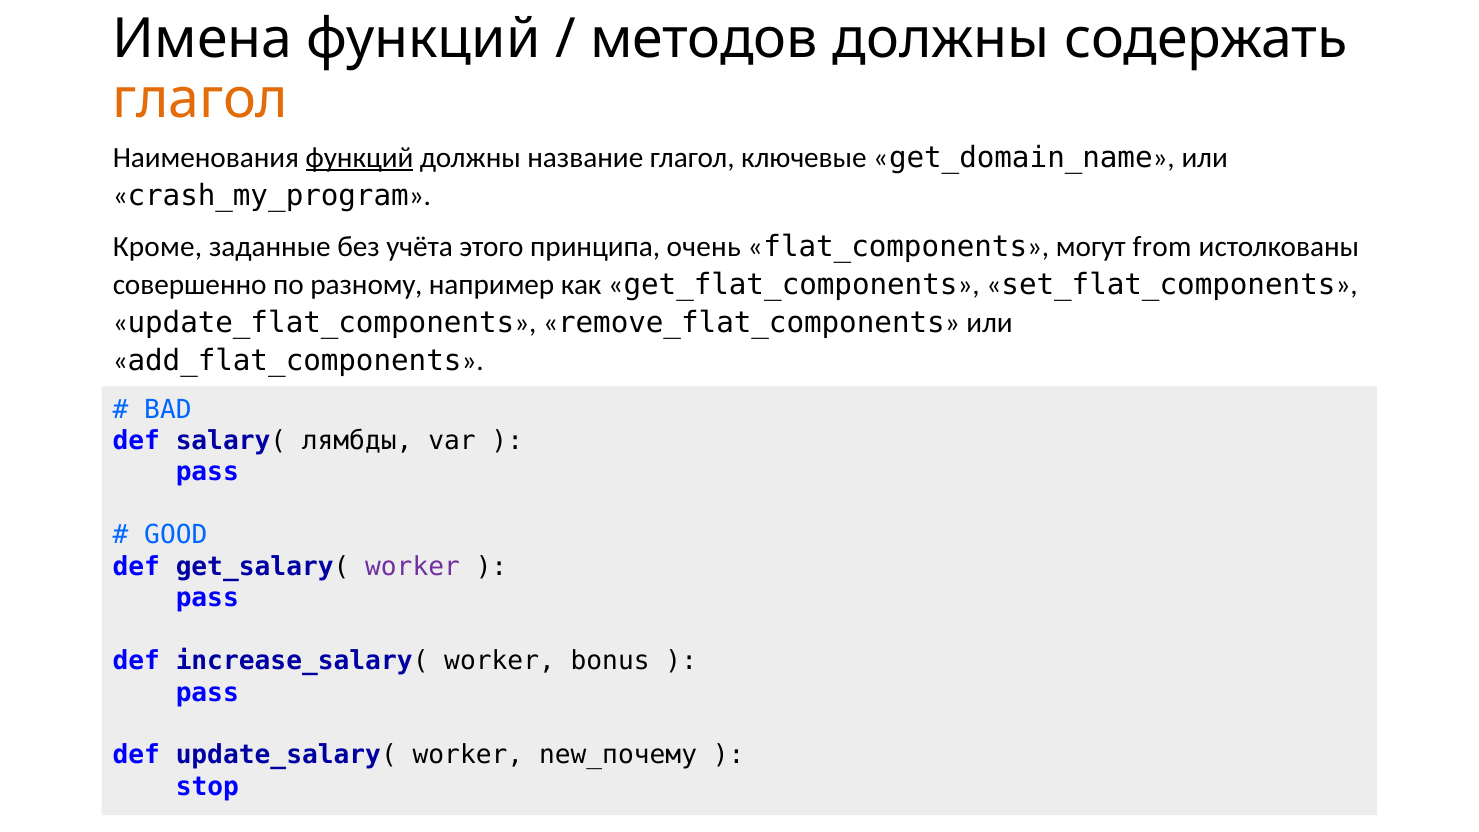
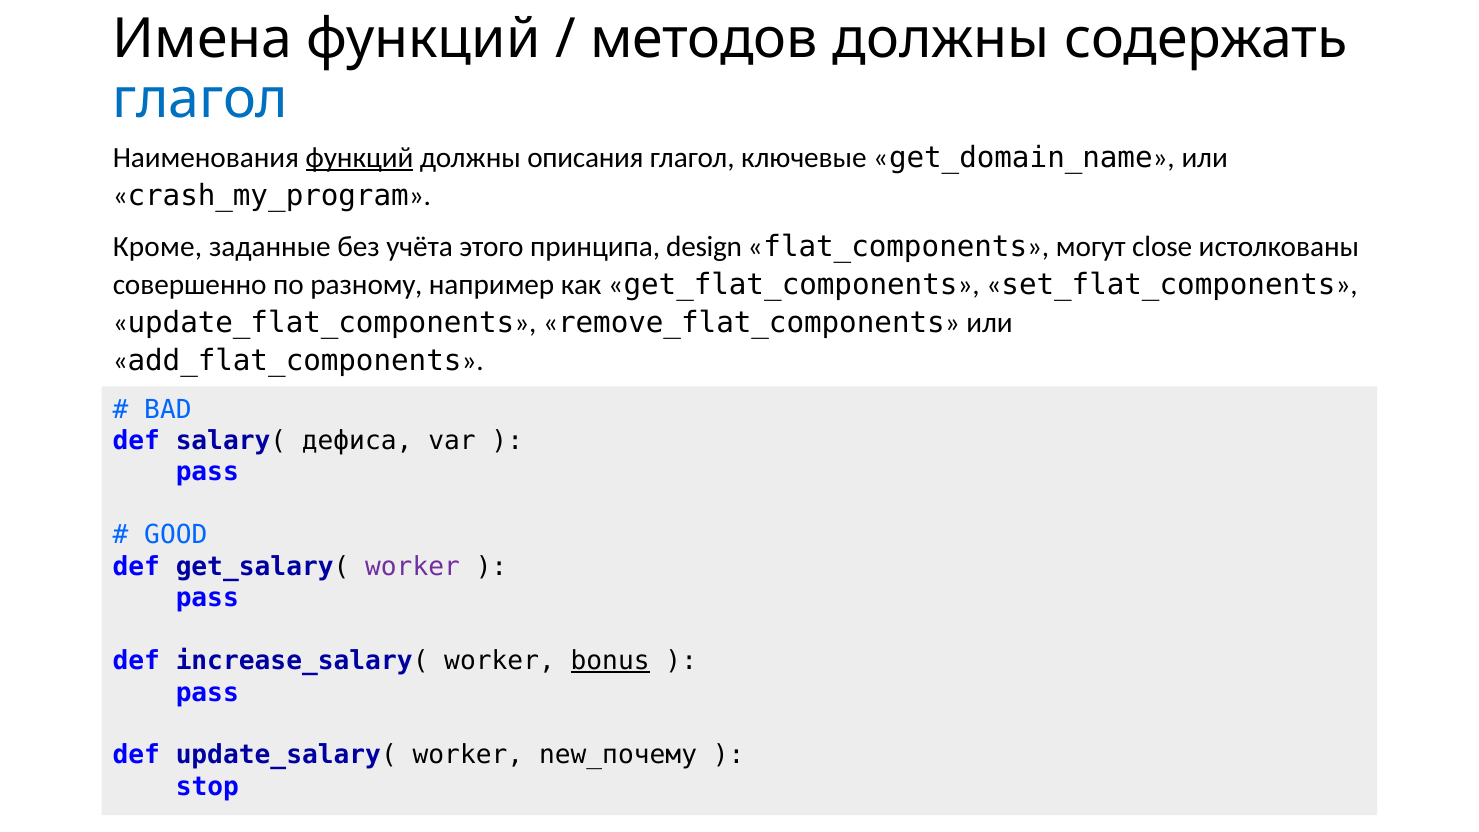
глагол at (200, 99) colour: orange -> blue
название: название -> описания
очень: очень -> design
from: from -> close
лямбды: лямбды -> дефиса
bonus underline: none -> present
